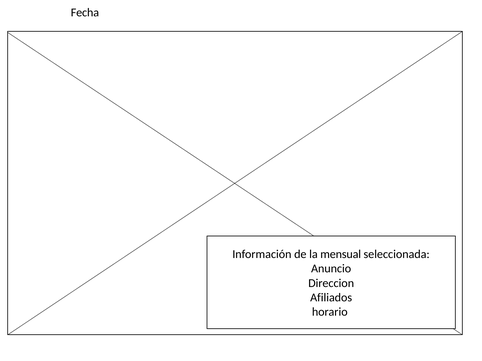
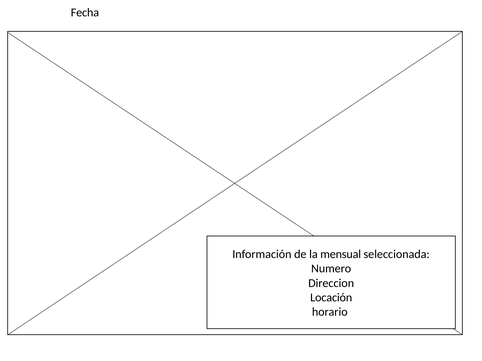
Anuncio: Anuncio -> Numero
Afiliados: Afiliados -> Locación
